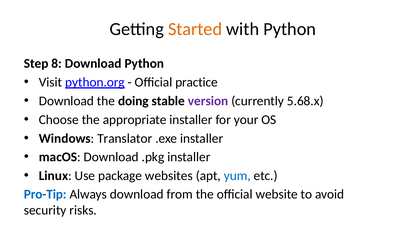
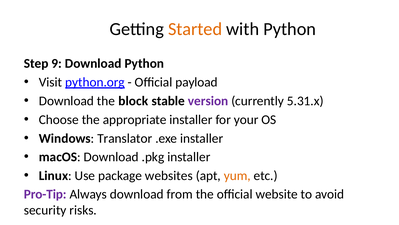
8: 8 -> 9
practice: practice -> payload
doing: doing -> block
5.68.x: 5.68.x -> 5.31.x
yum colour: blue -> orange
Pro-Tip colour: blue -> purple
